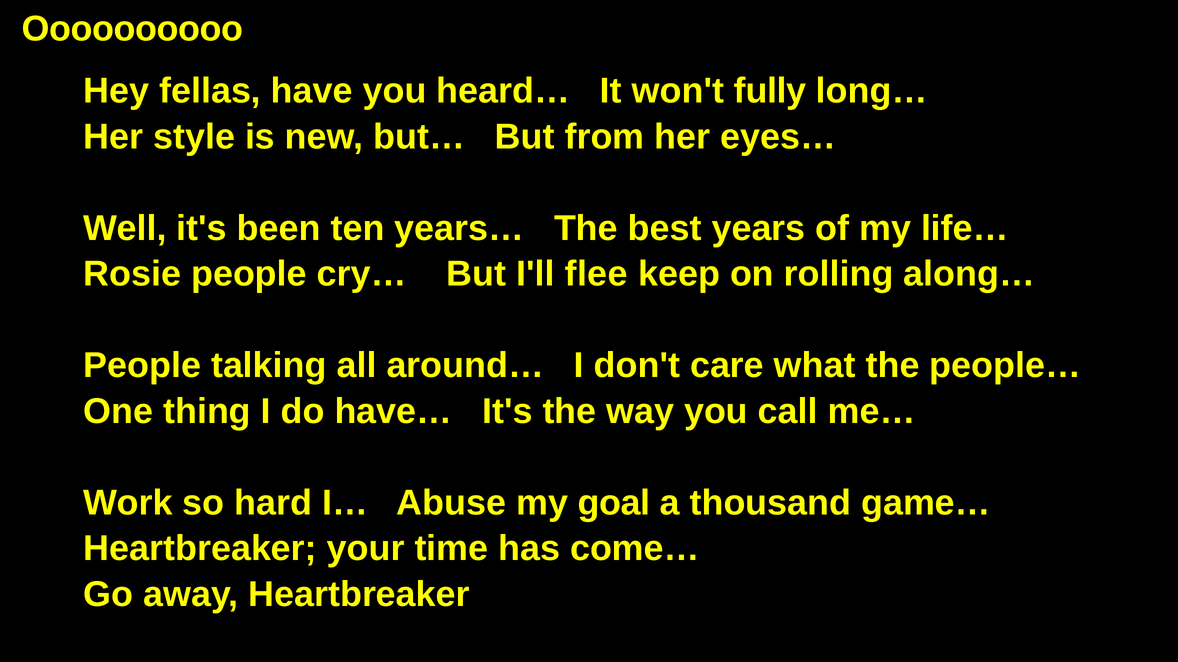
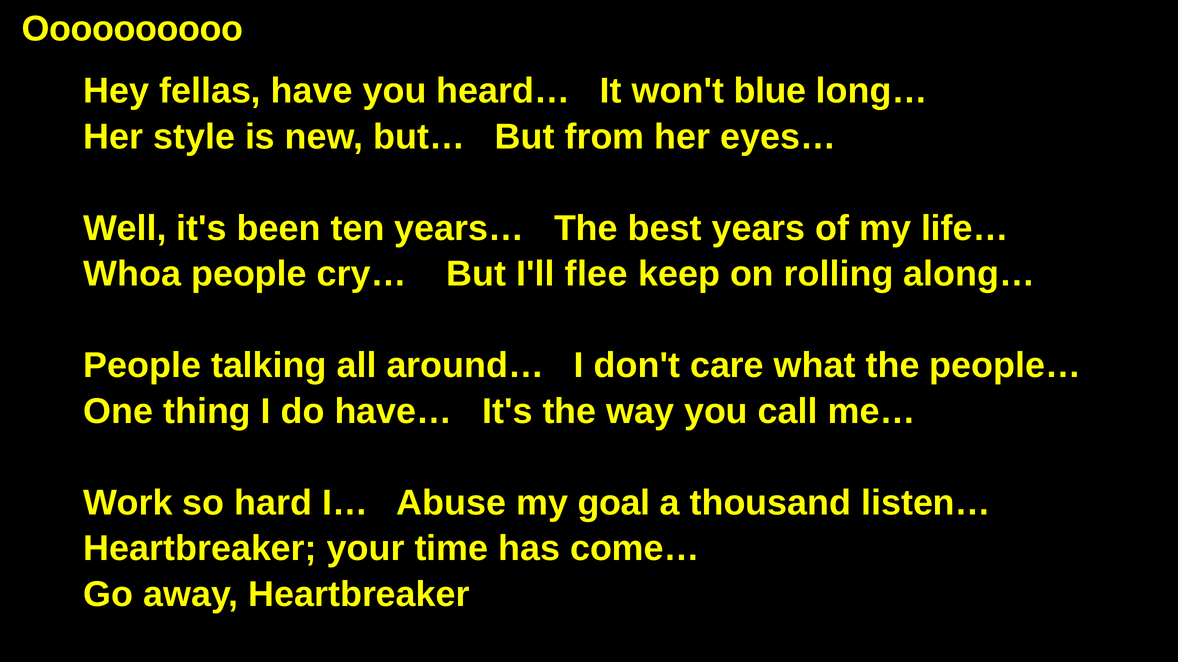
fully: fully -> blue
Rosie: Rosie -> Whoa
game…: game… -> listen…
